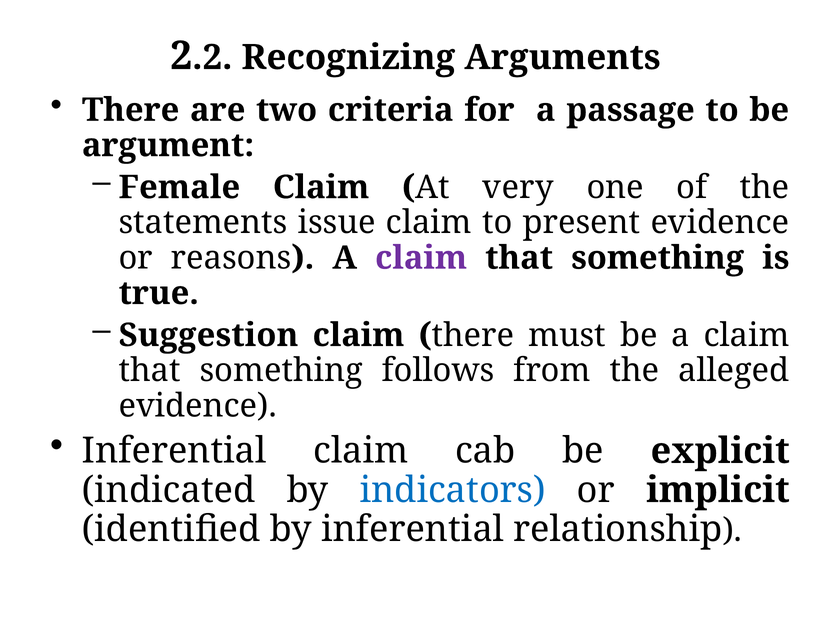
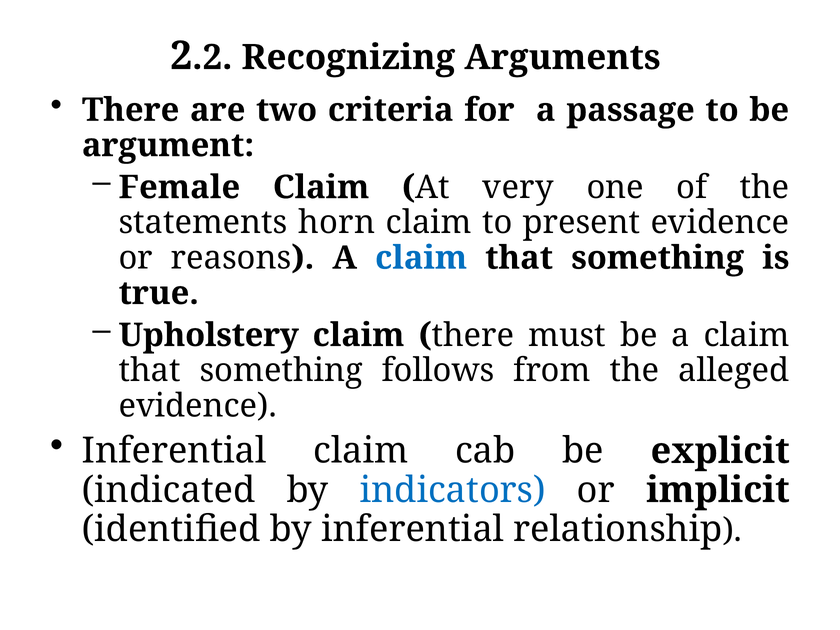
issue: issue -> horn
claim at (421, 258) colour: purple -> blue
Suggestion: Suggestion -> Upholstery
